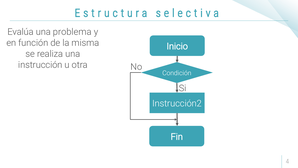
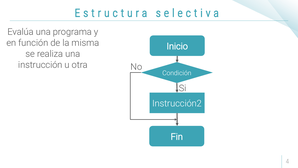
problema: problema -> programa
